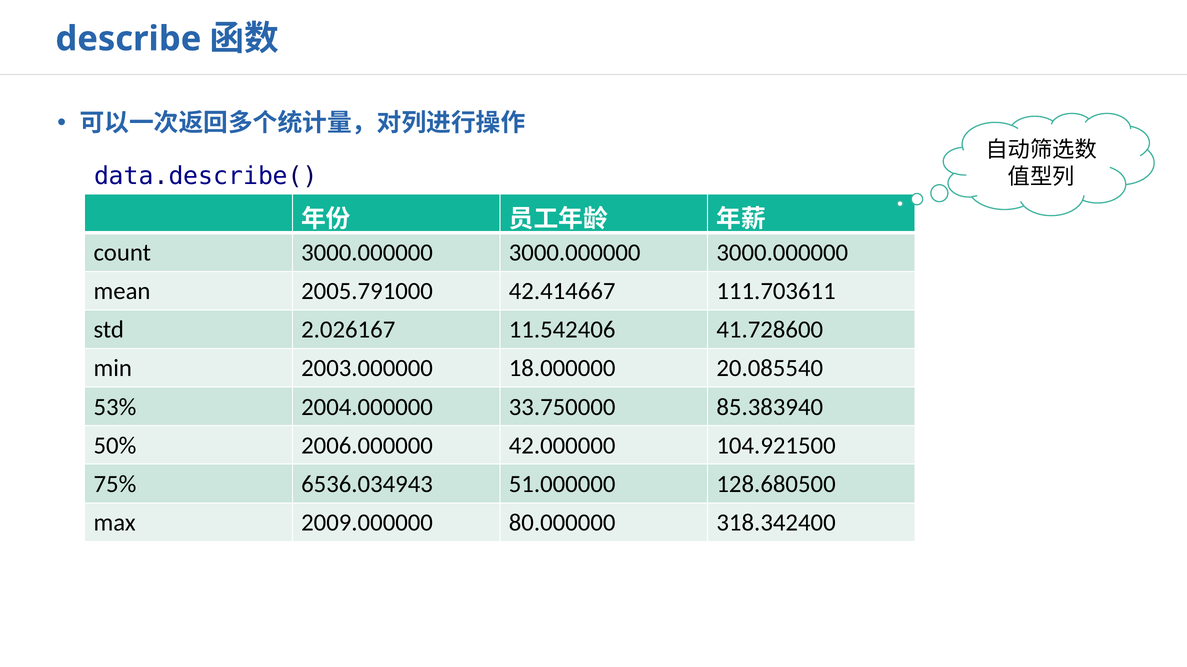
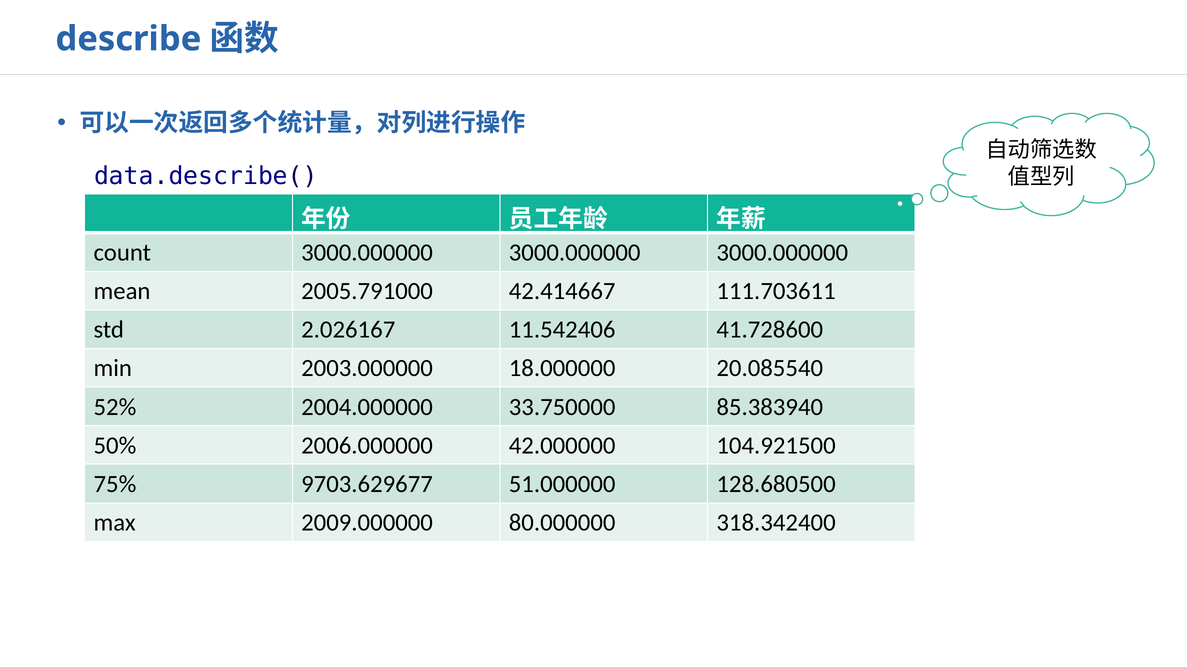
53%: 53% -> 52%
6536.034943: 6536.034943 -> 9703.629677
